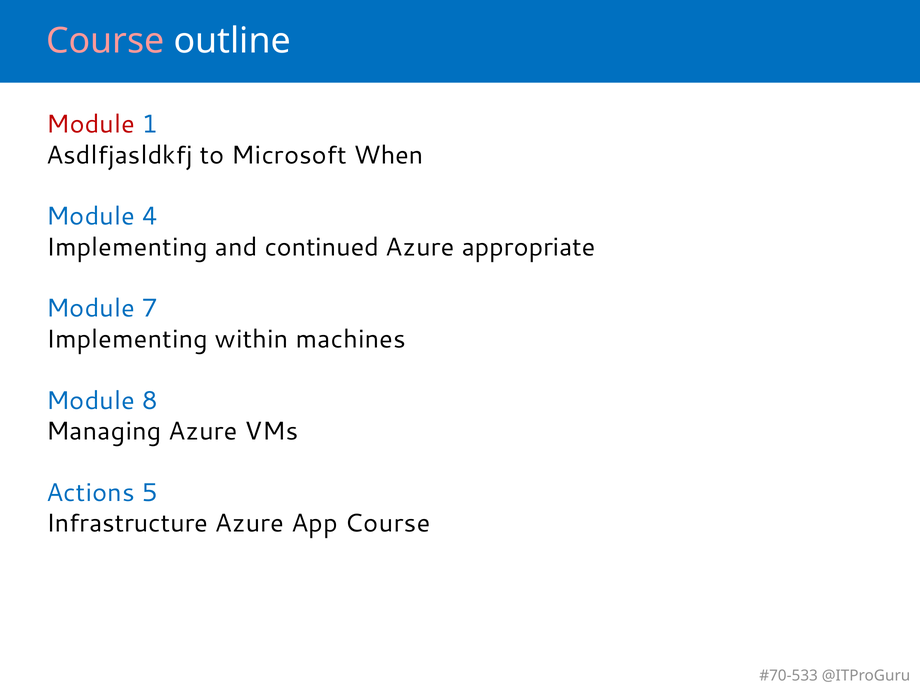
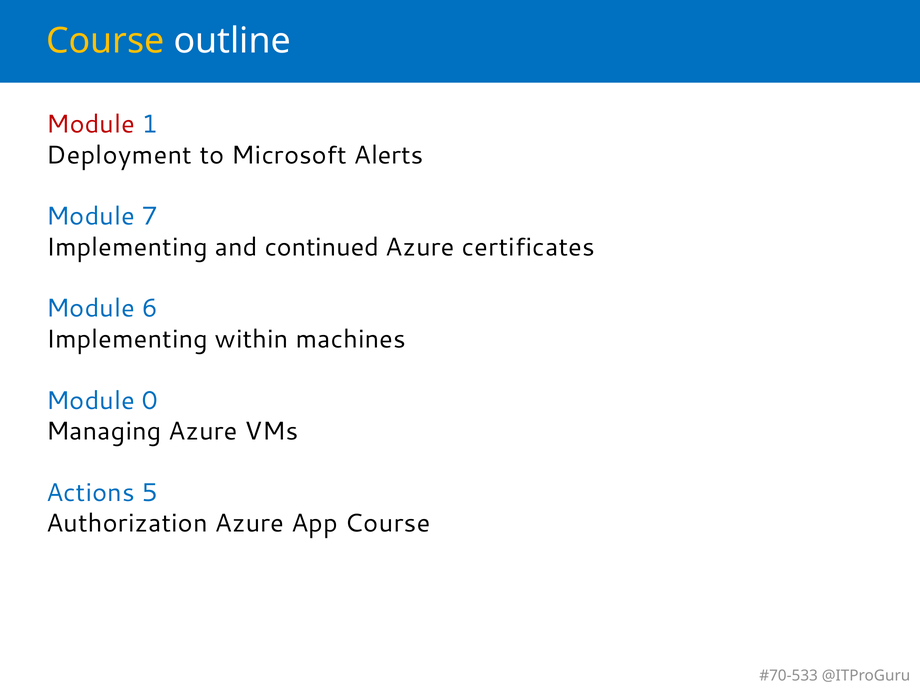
Course at (105, 41) colour: pink -> yellow
Asdlfjasldkfj: Asdlfjasldkfj -> Deployment
When: When -> Alerts
4: 4 -> 7
appropriate: appropriate -> certificates
7: 7 -> 6
8: 8 -> 0
Infrastructure: Infrastructure -> Authorization
